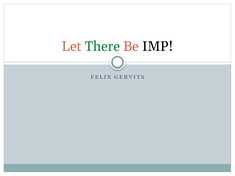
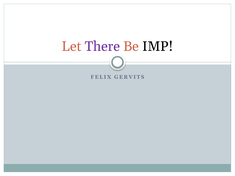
There colour: green -> purple
